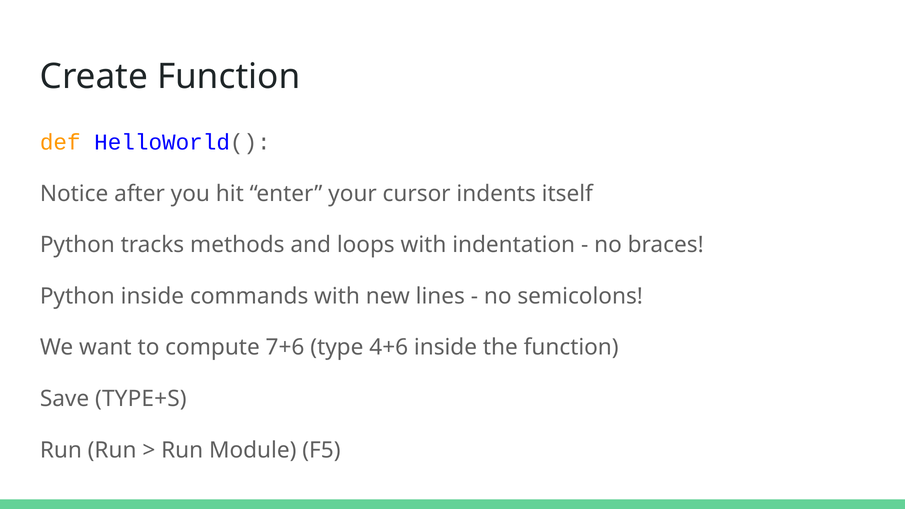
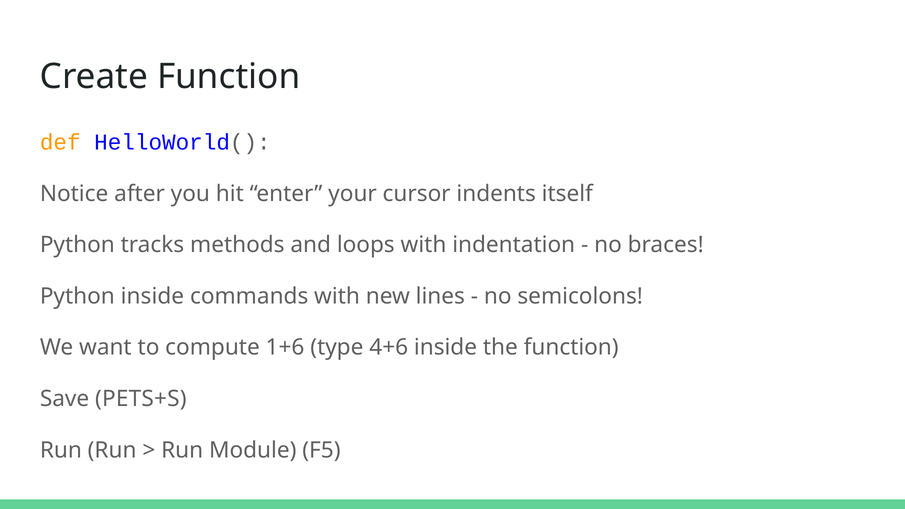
7+6: 7+6 -> 1+6
TYPE+S: TYPE+S -> PETS+S
